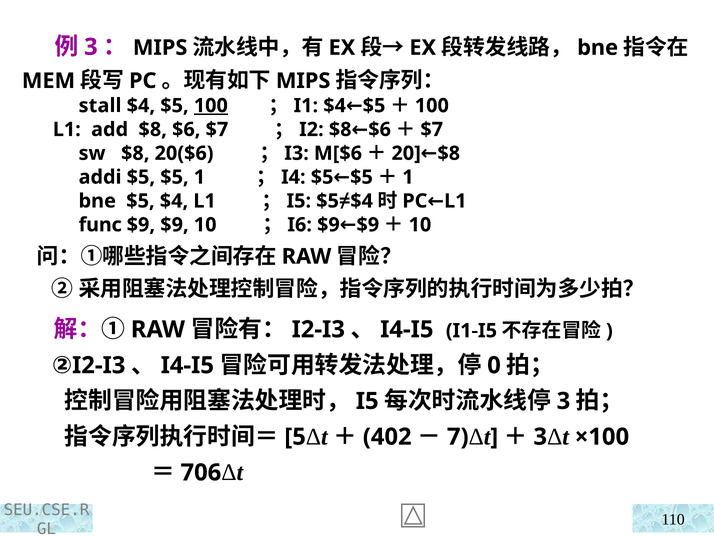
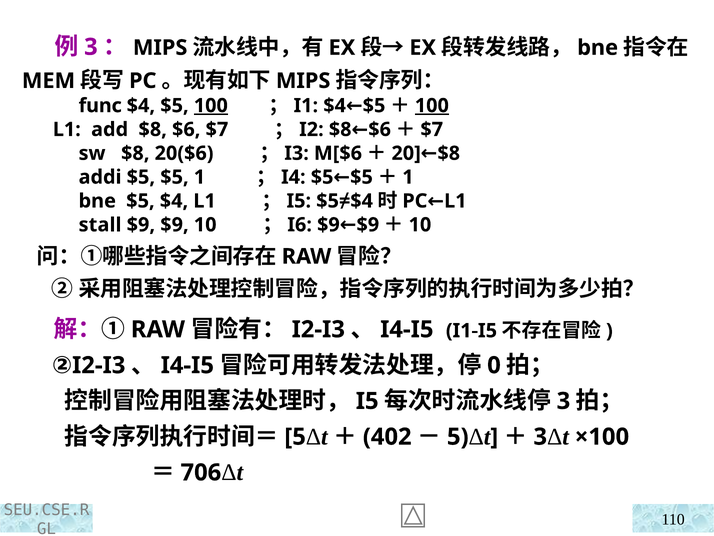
stall: stall -> func
100 at (432, 106) underline: none -> present
func: func -> stall
7 at (458, 436): 7 -> 5
